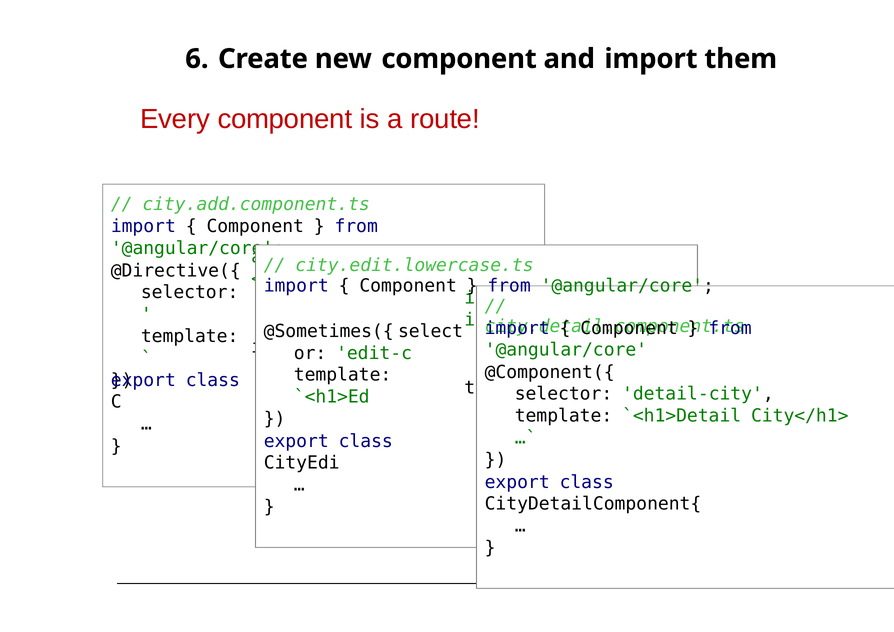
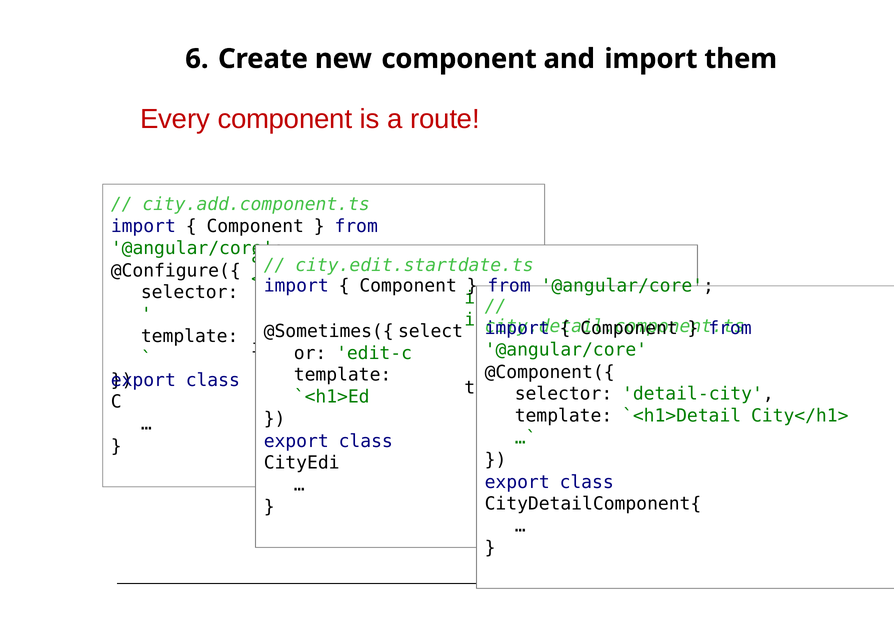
city.edit.lowercase.ts: city.edit.lowercase.ts -> city.edit.startdate.ts
@Directive({: @Directive({ -> @Configure({
